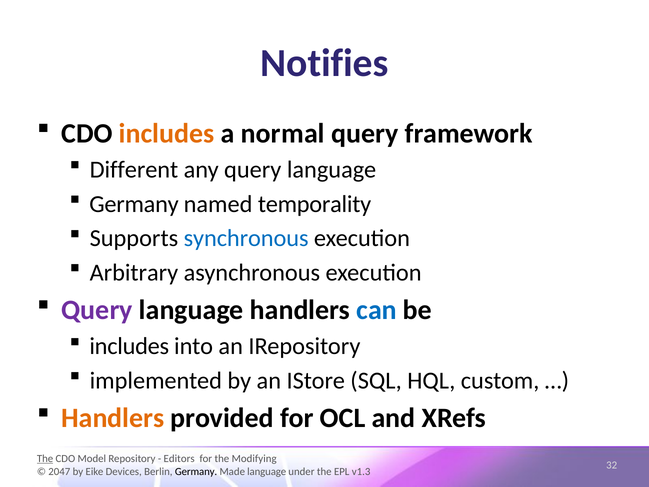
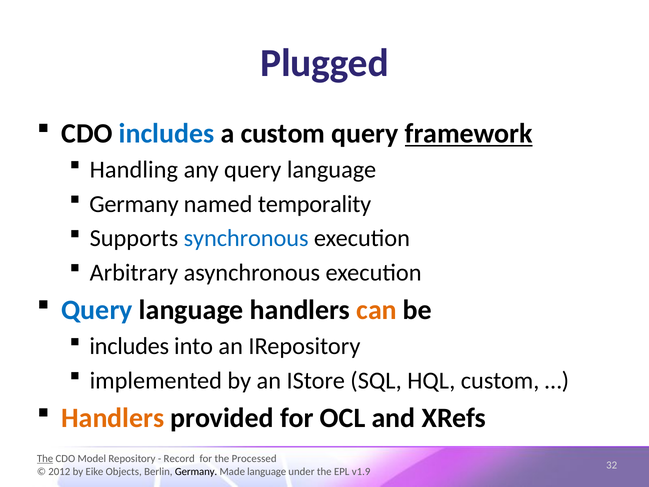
Notifies: Notifies -> Plugged
includes at (166, 134) colour: orange -> blue
a normal: normal -> custom
framework underline: none -> present
Different: Different -> Handling
Query at (97, 310) colour: purple -> blue
can colour: blue -> orange
Editors: Editors -> Record
Modifying: Modifying -> Processed
2047: 2047 -> 2012
Devices: Devices -> Objects
v1.3: v1.3 -> v1.9
